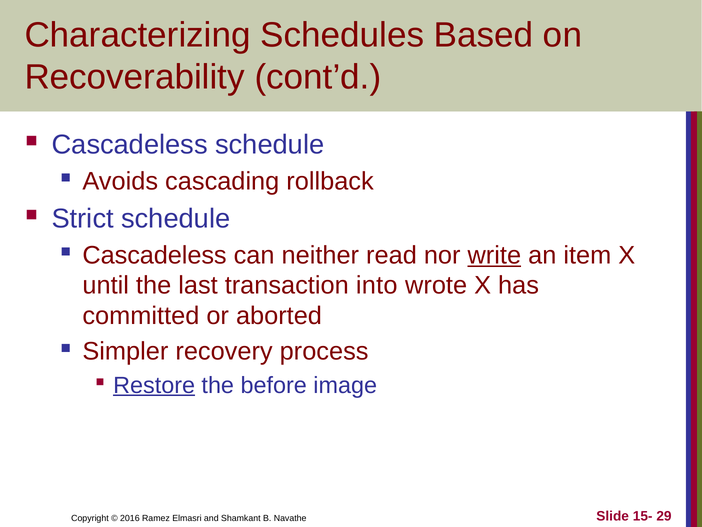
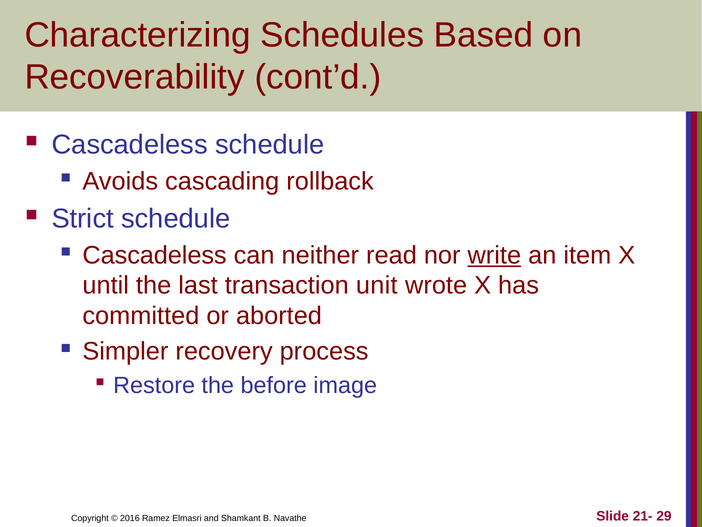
into: into -> unit
Restore underline: present -> none
15-: 15- -> 21-
